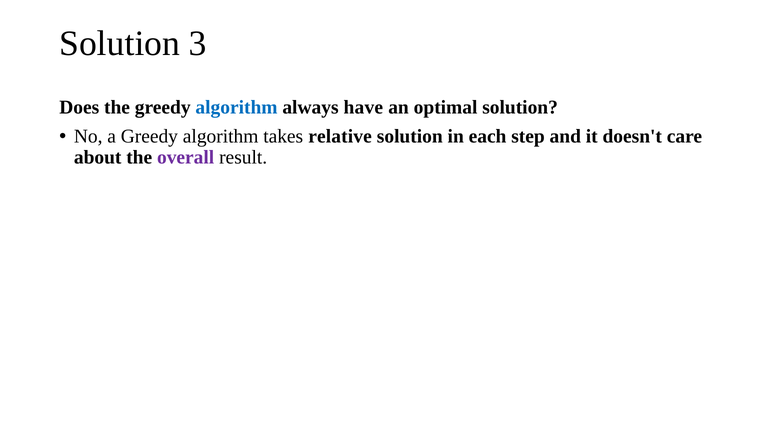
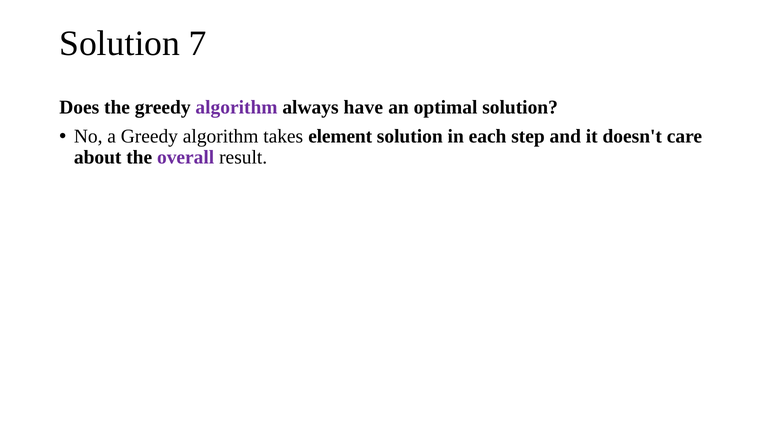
3: 3 -> 7
algorithm at (237, 107) colour: blue -> purple
relative: relative -> element
